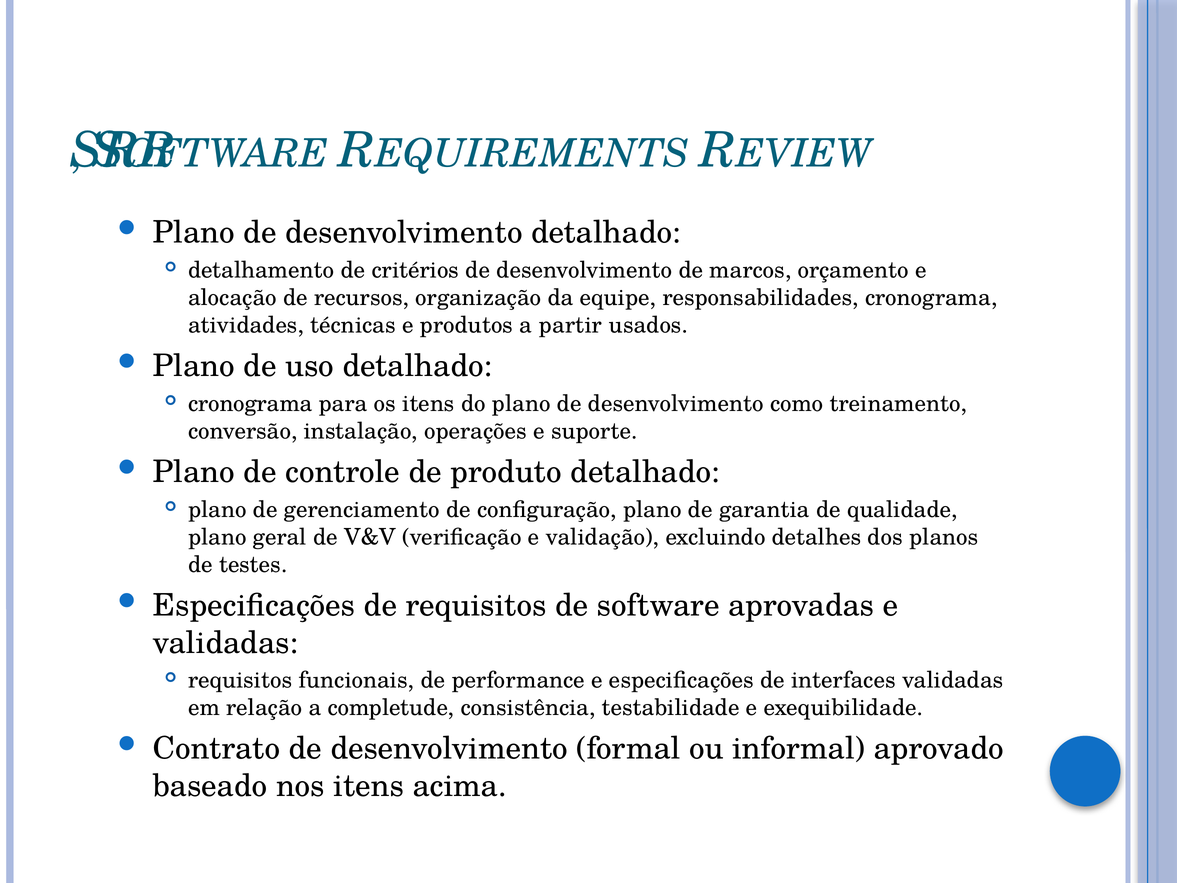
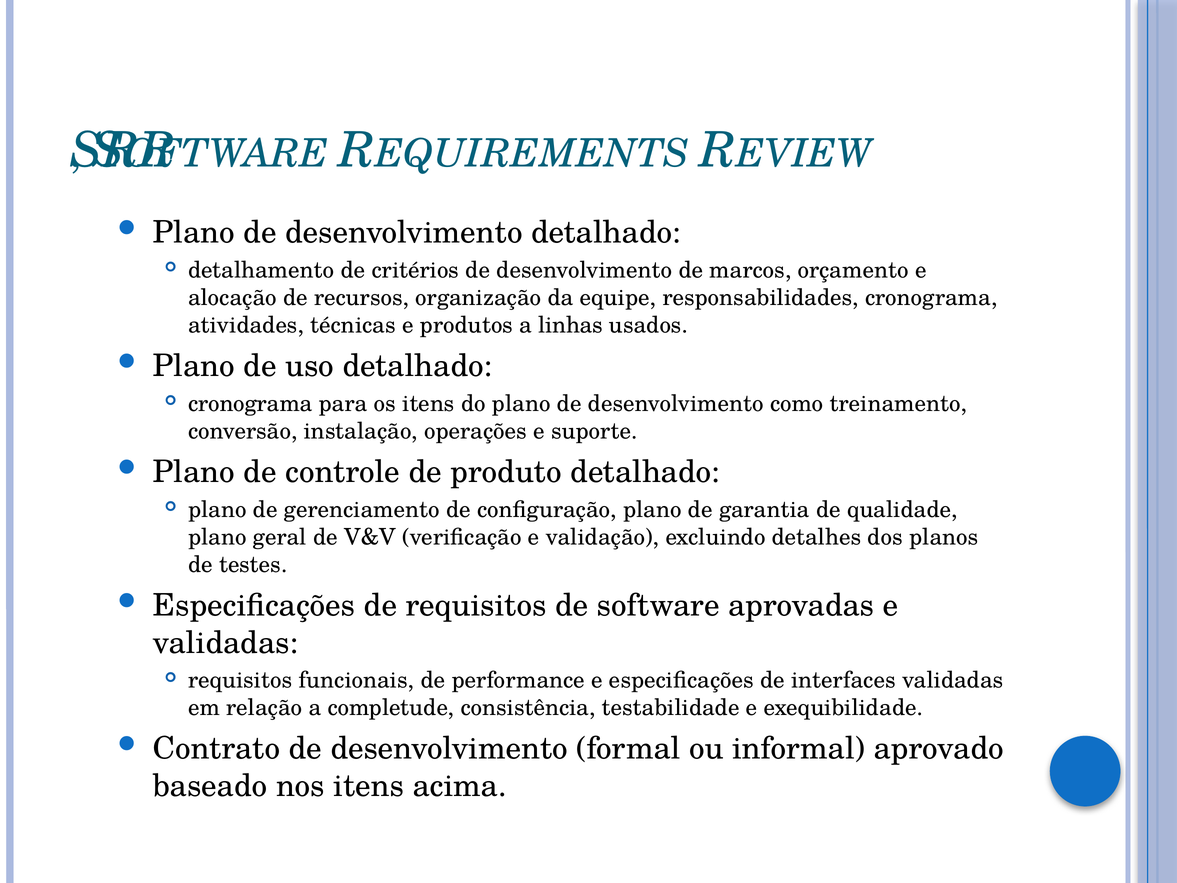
partir: partir -> linhas
